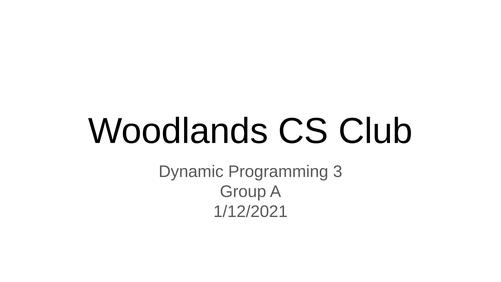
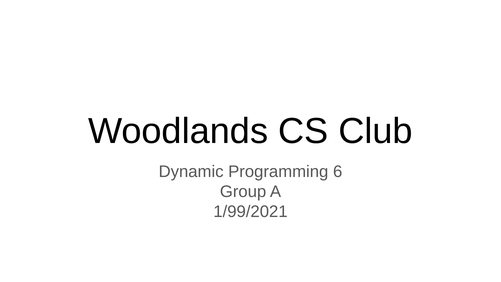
3: 3 -> 6
1/12/2021: 1/12/2021 -> 1/99/2021
